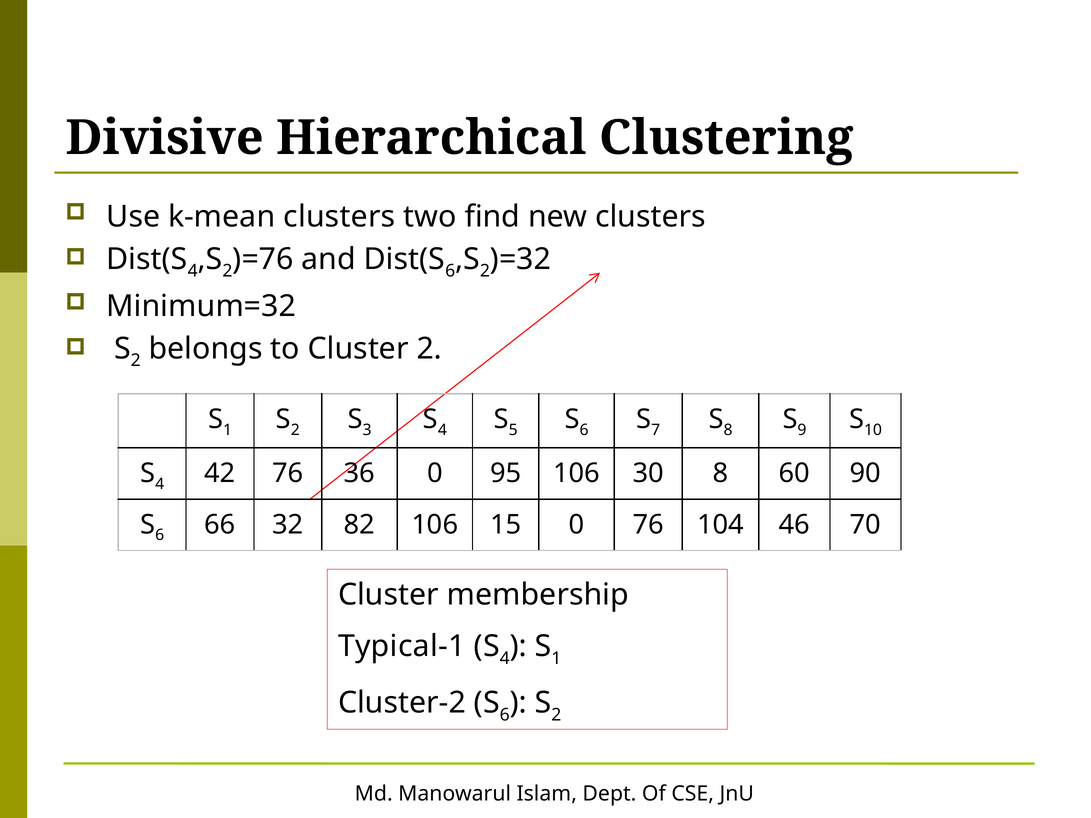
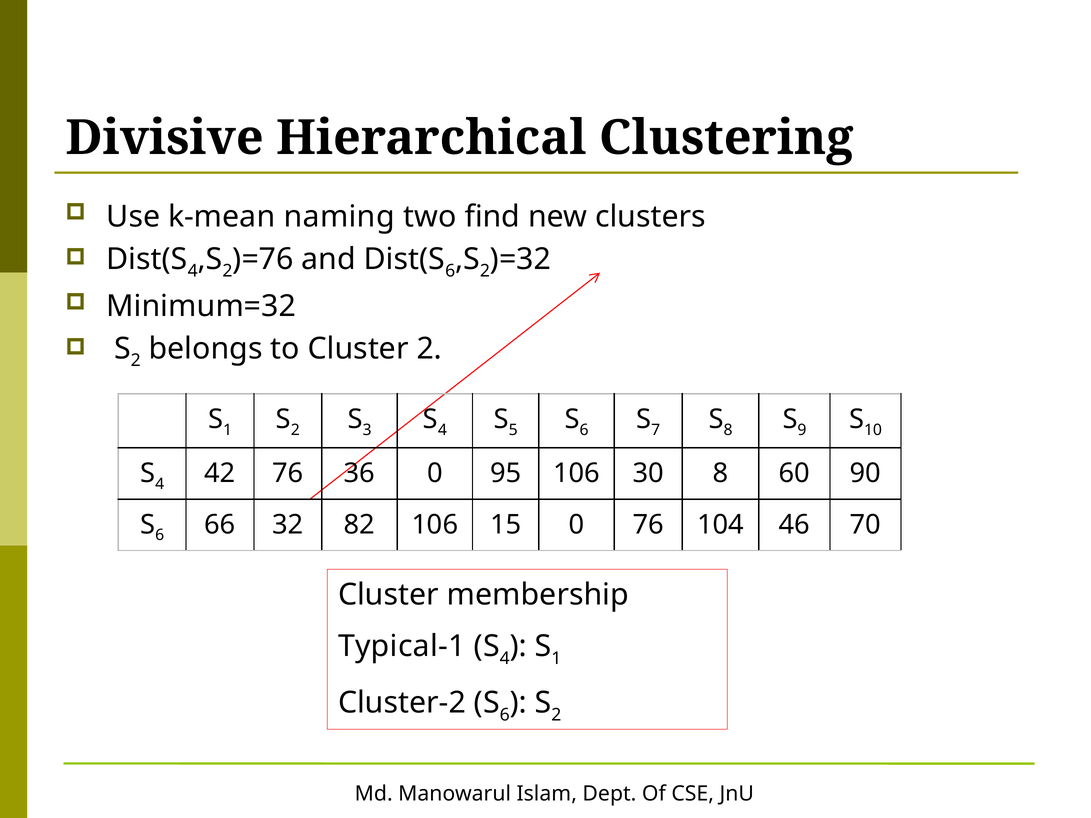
k-mean clusters: clusters -> naming
